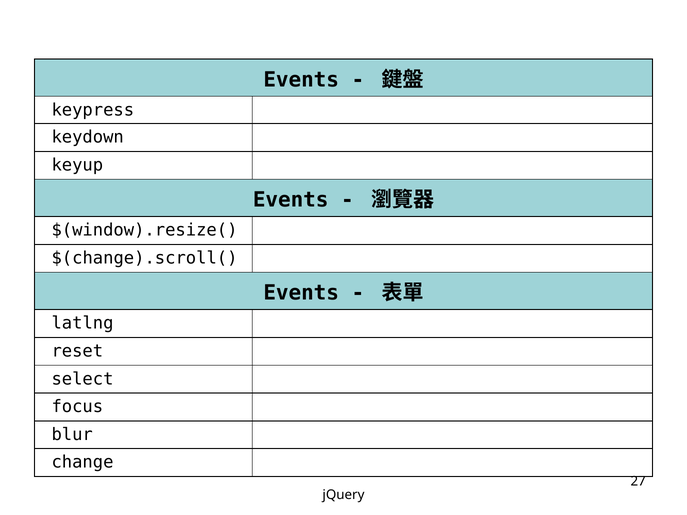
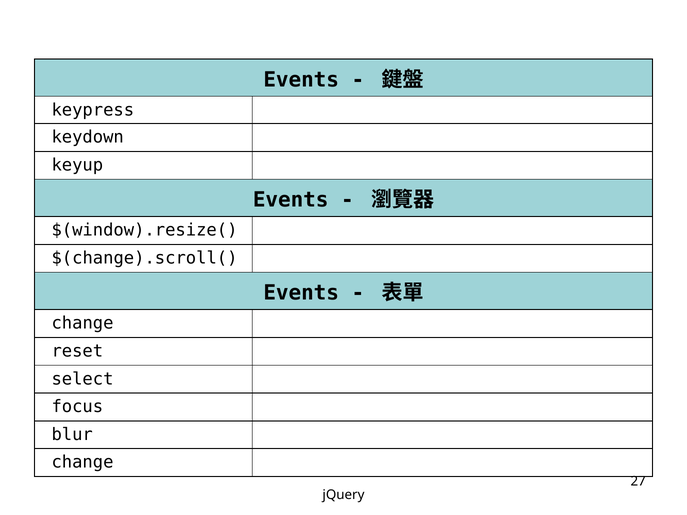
latlng at (83, 323): latlng -> change
